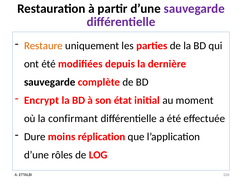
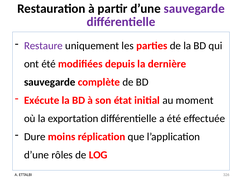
Restaure colour: orange -> purple
Encrypt: Encrypt -> Exécute
confirmant: confirmant -> exportation
